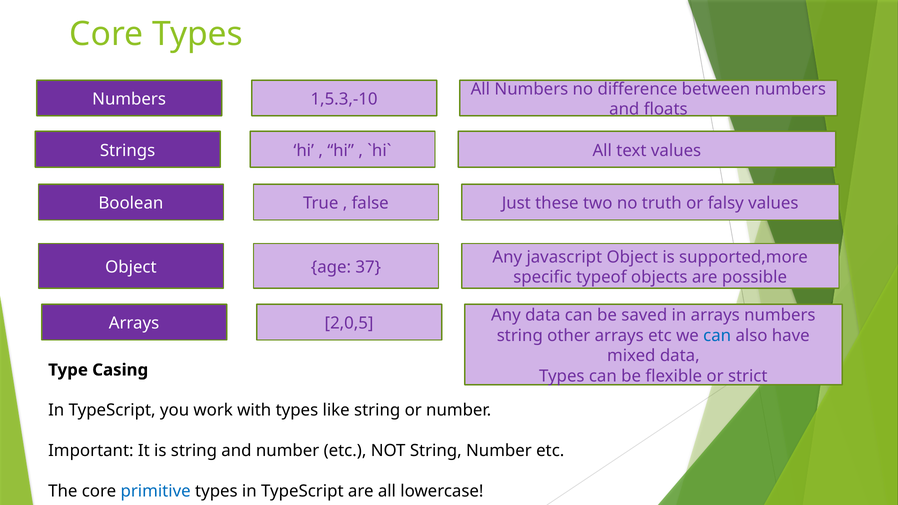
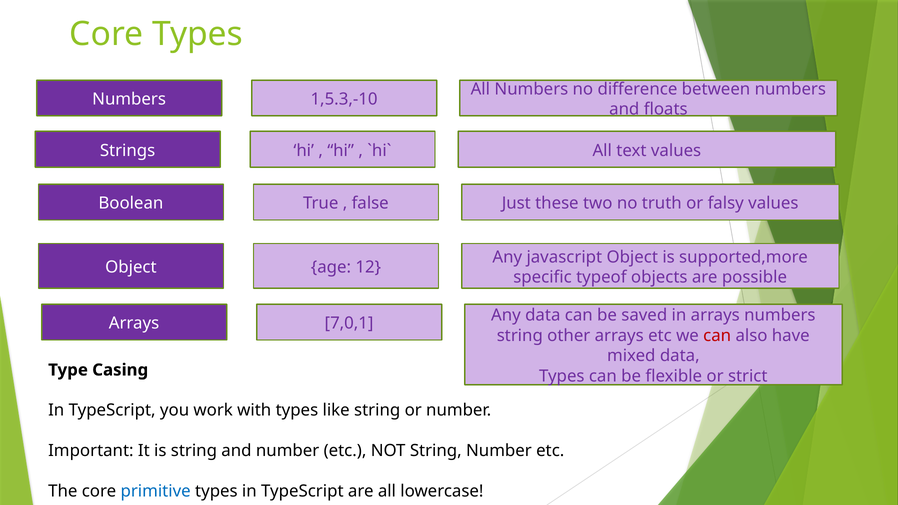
37: 37 -> 12
2,0,5: 2,0,5 -> 7,0,1
can at (717, 336) colour: blue -> red
